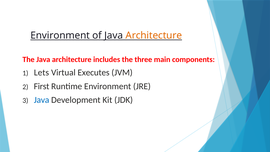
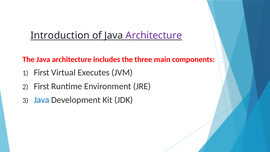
Environment at (60, 35): Environment -> Introduction
Architecture at (154, 35) colour: orange -> purple
Lets at (41, 73): Lets -> First
